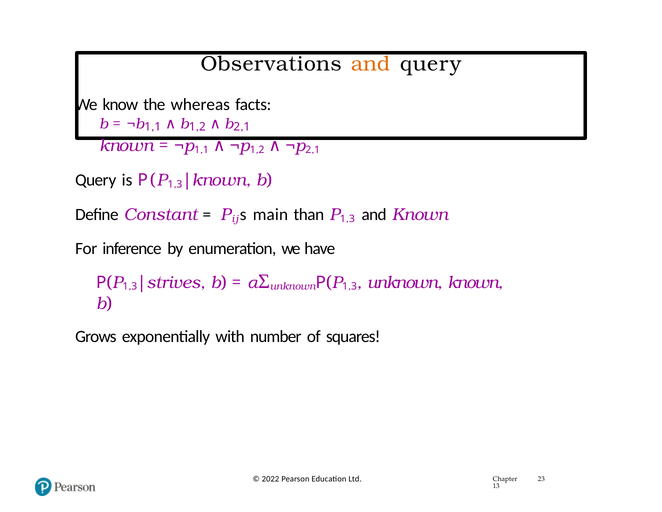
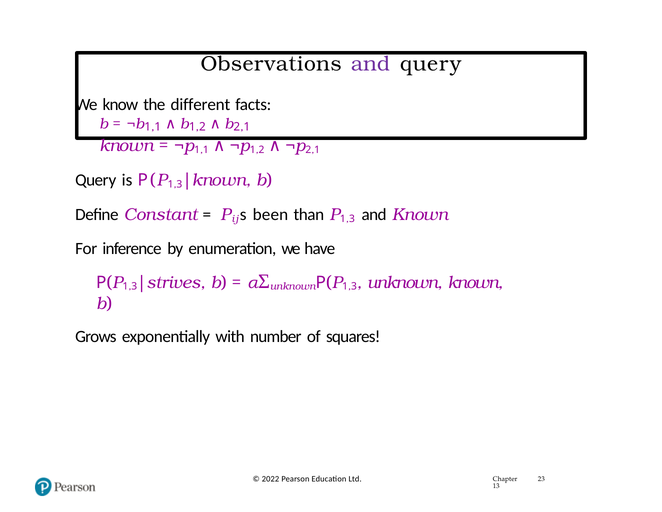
and at (371, 64) colour: orange -> purple
whereas: whereas -> different
main: main -> been
